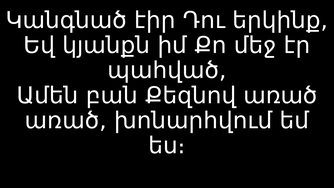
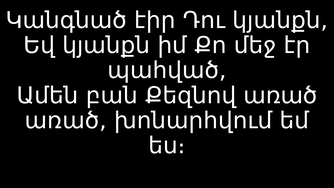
Դու երկինք: երկինք -> կյանքն
